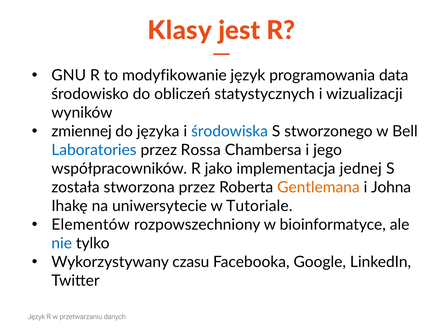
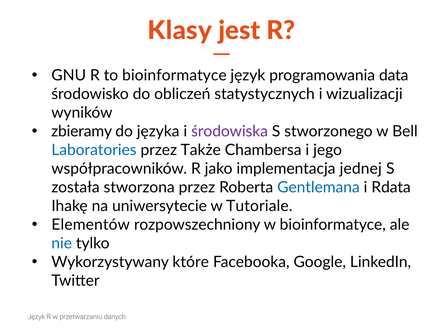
to modyfikowanie: modyfikowanie -> bioinformatyce
zmiennej: zmiennej -> zbieramy
środowiska colour: blue -> purple
Rossa: Rossa -> Także
Gentlemana colour: orange -> blue
Johna: Johna -> Rdata
czasu: czasu -> które
